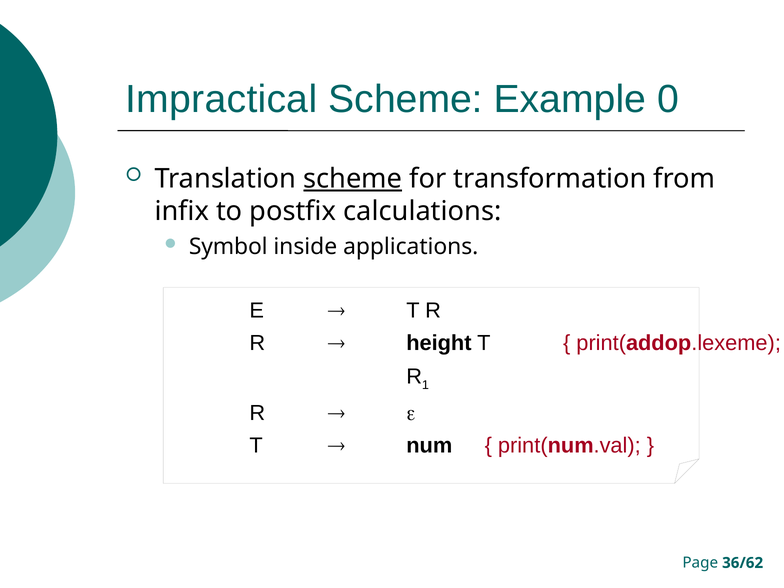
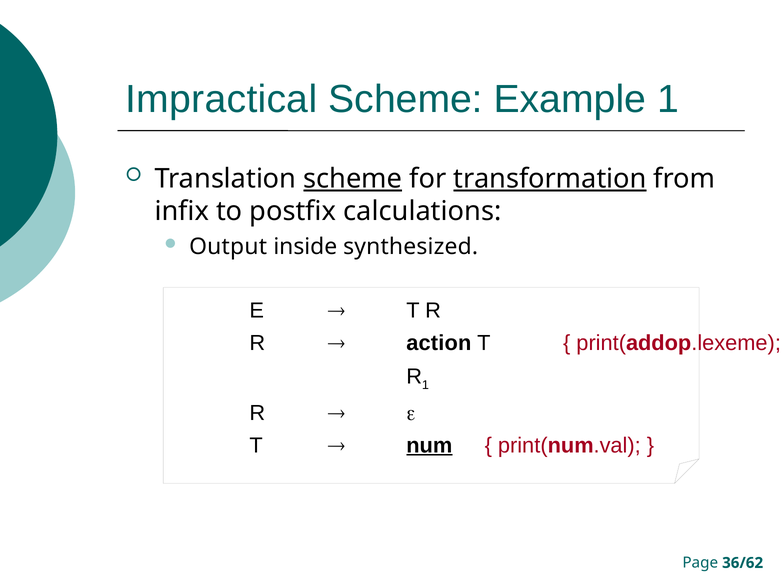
Example 0: 0 -> 1
transformation underline: none -> present
Symbol: Symbol -> Output
applications: applications -> synthesized
height: height -> action
num underline: none -> present
